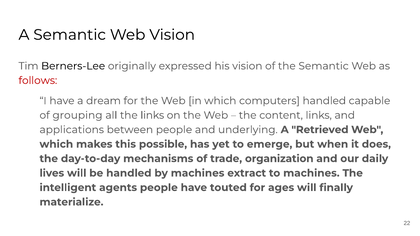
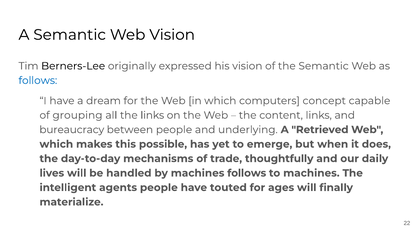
follows at (38, 81) colour: red -> blue
computers handled: handled -> concept
applications: applications -> bureaucracy
organization: organization -> thoughtfully
machines extract: extract -> follows
